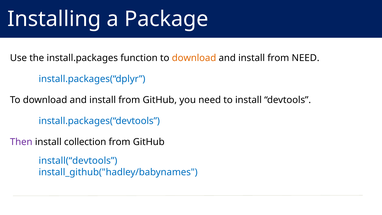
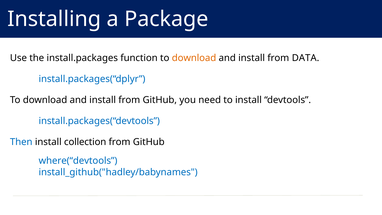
from NEED: NEED -> DATA
Then colour: purple -> blue
install(“devtools: install(“devtools -> where(“devtools
